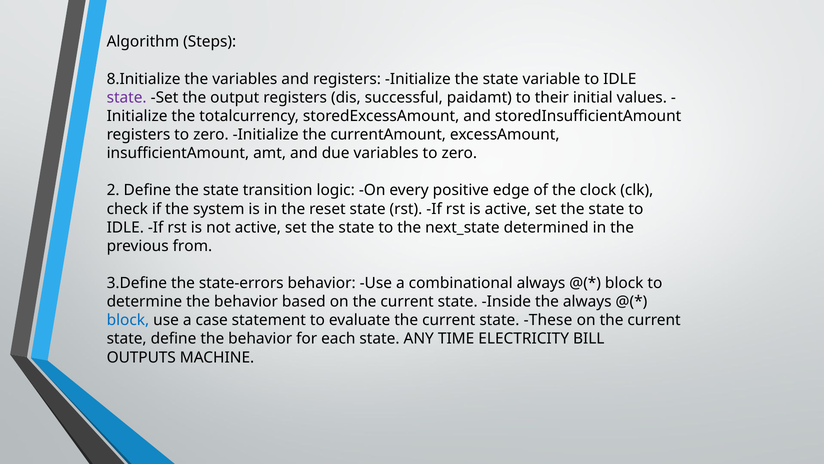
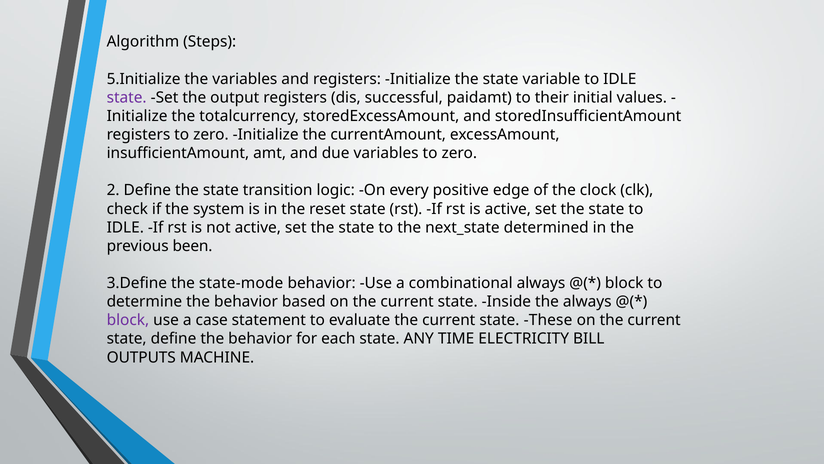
8.Initialize: 8.Initialize -> 5.Initialize
from: from -> been
state-errors: state-errors -> state-mode
block at (128, 320) colour: blue -> purple
